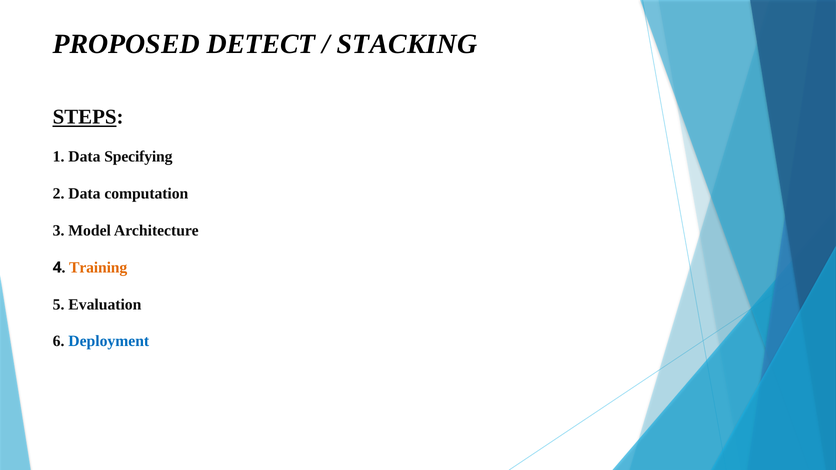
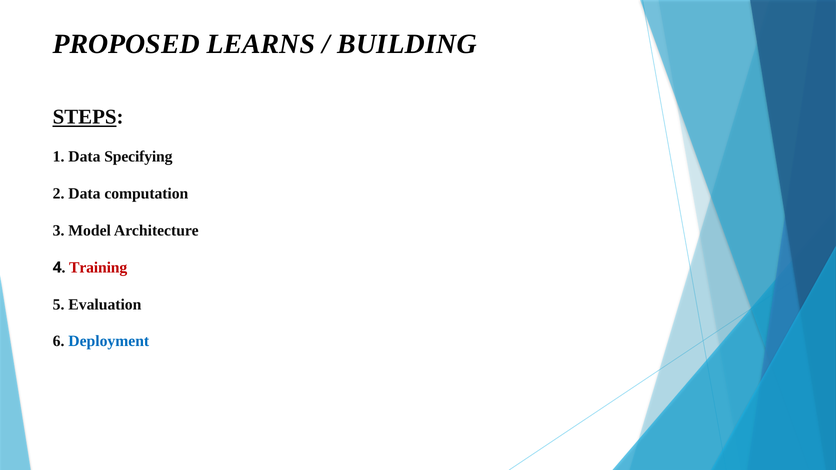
DETECT: DETECT -> LEARNS
STACKING: STACKING -> BUILDING
Training colour: orange -> red
